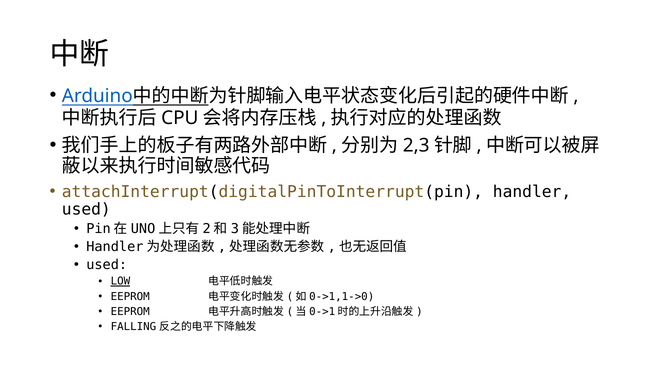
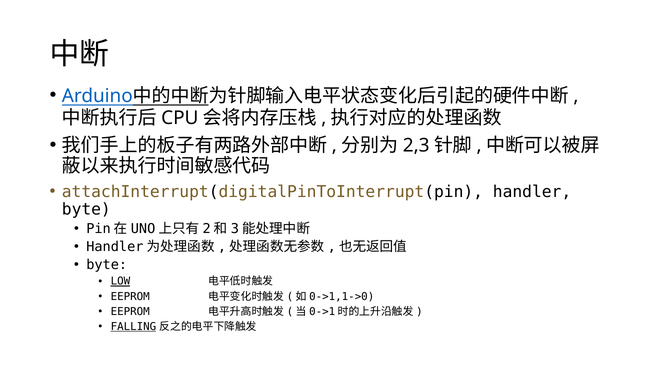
used at (86, 209): used -> byte
used at (107, 265): used -> byte
FALLING underline: none -> present
